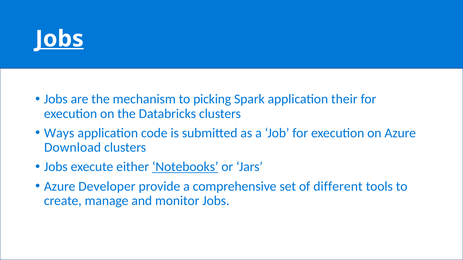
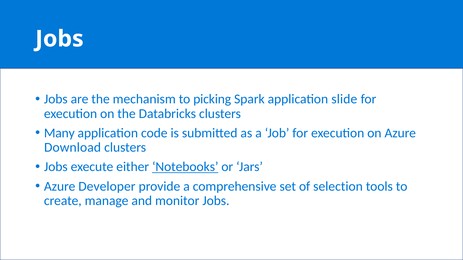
Jobs at (59, 39) underline: present -> none
their: their -> slide
Ways: Ways -> Many
different: different -> selection
